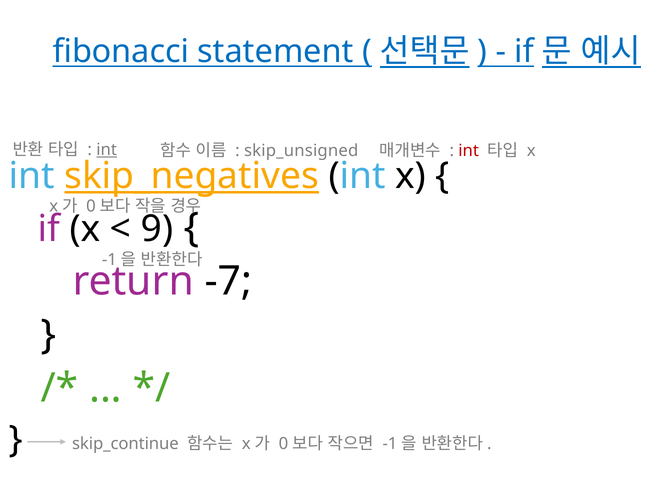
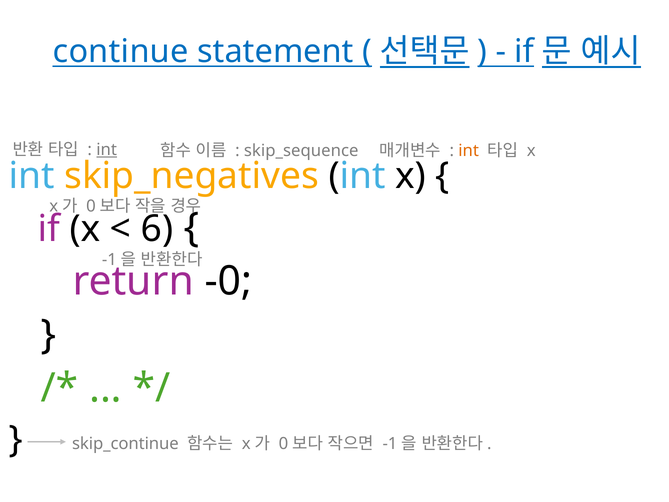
fibonacci: fibonacci -> continue
skip_unsigned: skip_unsigned -> skip_sequence
int at (469, 151) colour: red -> orange
skip_negatives underline: present -> none
9: 9 -> 6
-7: -7 -> -0
